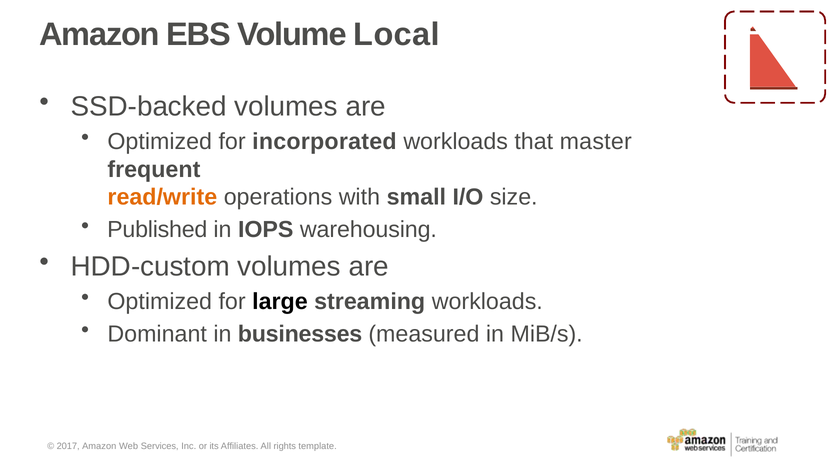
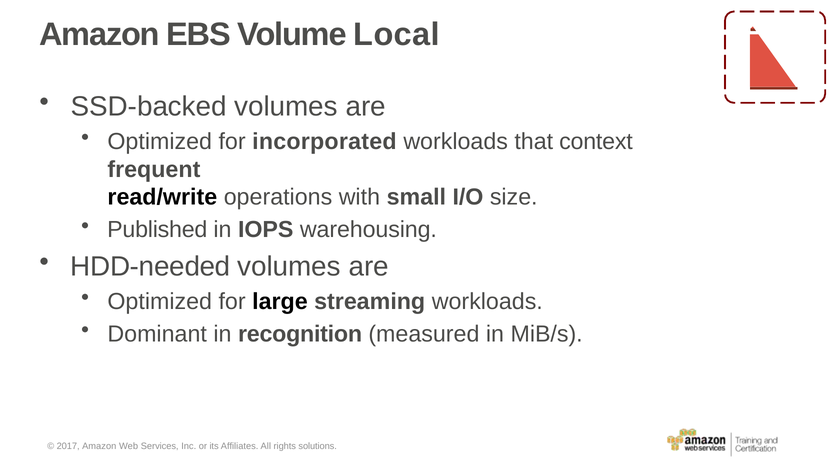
master: master -> context
read/write colour: orange -> black
HDD-custom: HDD-custom -> HDD-needed
businesses: businesses -> recognition
template: template -> solutions
